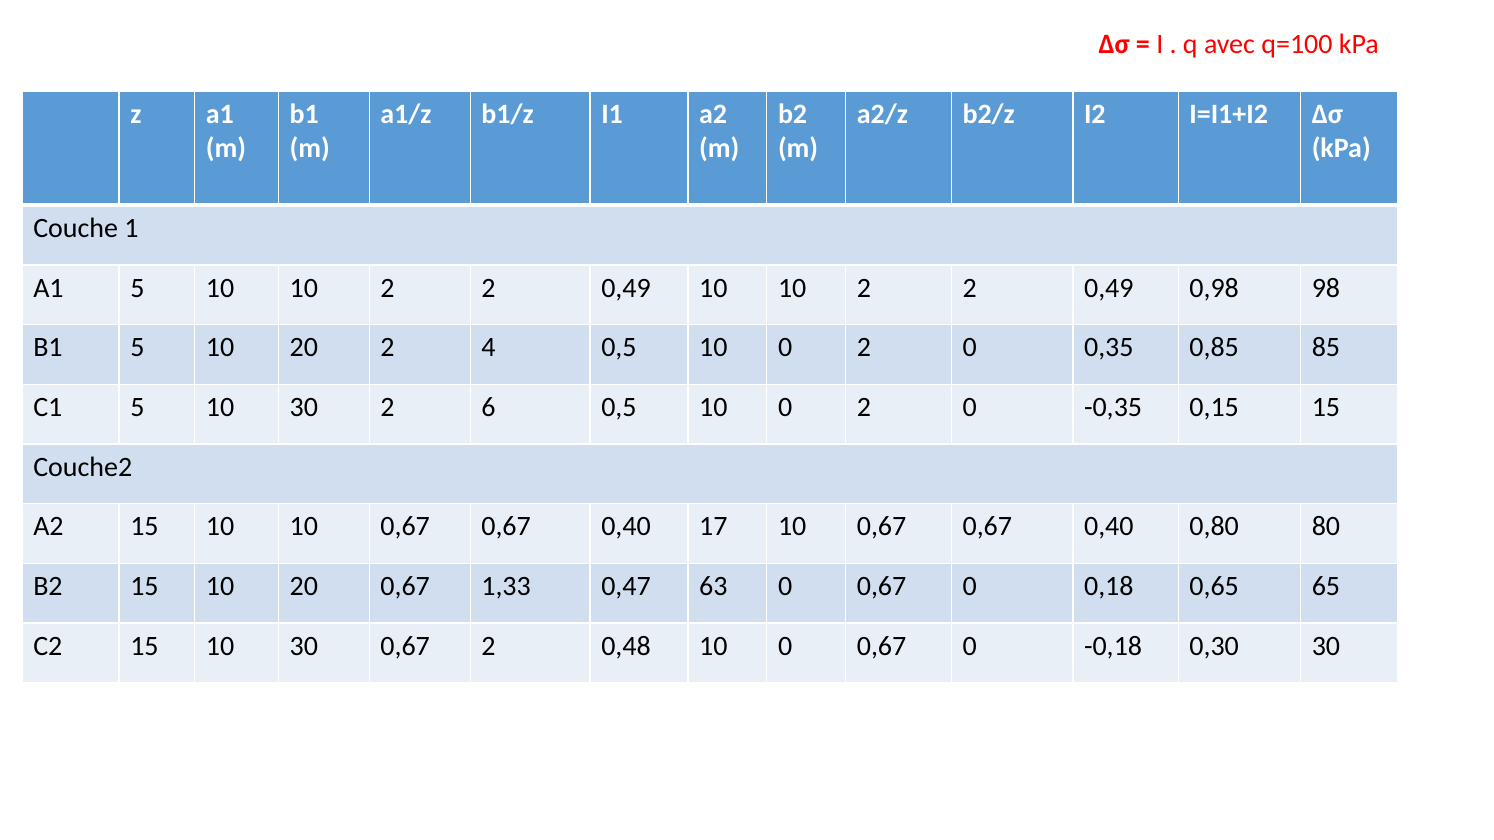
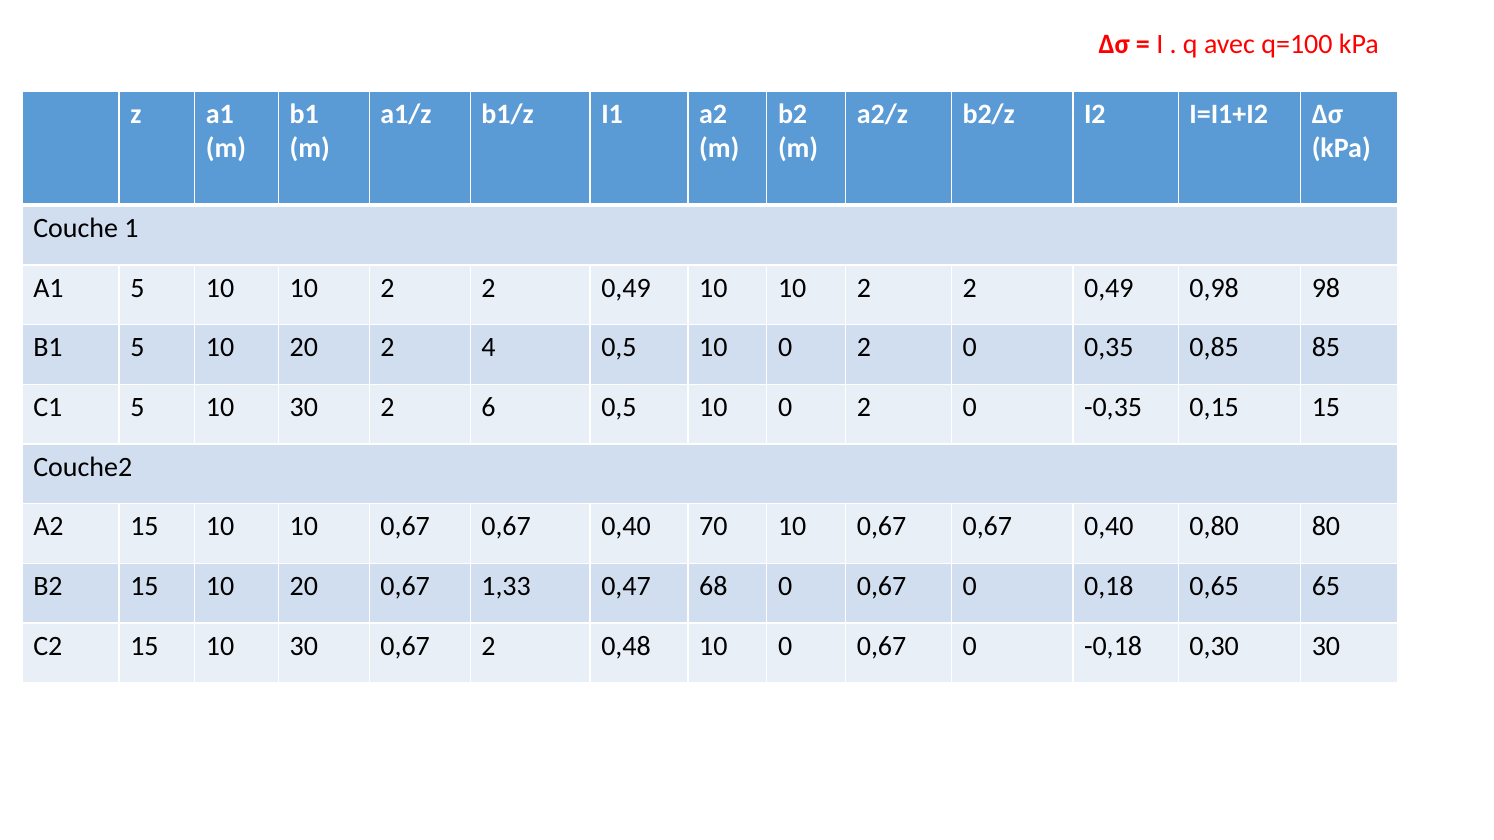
17: 17 -> 70
63: 63 -> 68
